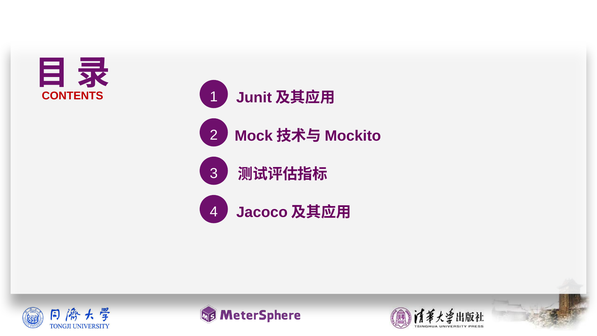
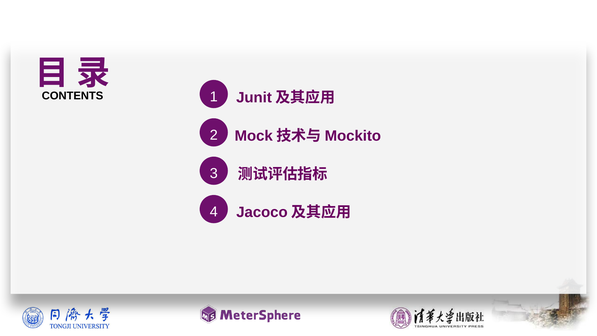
CONTENTS colour: red -> black
